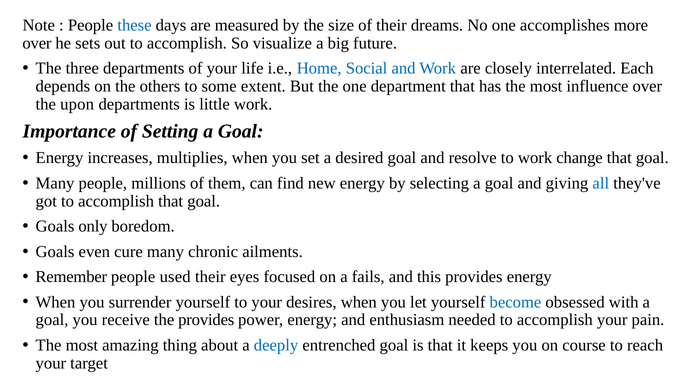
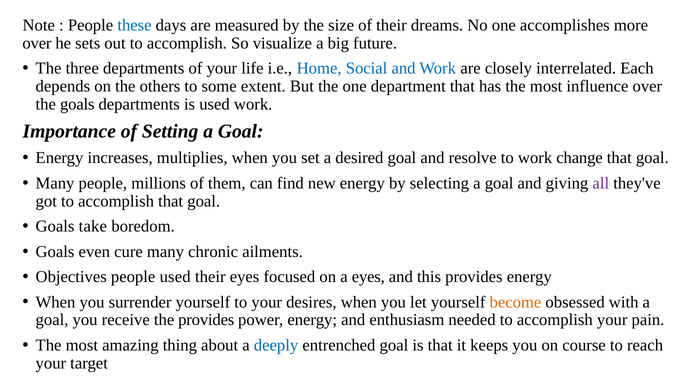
the upon: upon -> goals
is little: little -> used
all colour: blue -> purple
only: only -> take
Remember: Remember -> Objectives
a fails: fails -> eyes
become colour: blue -> orange
